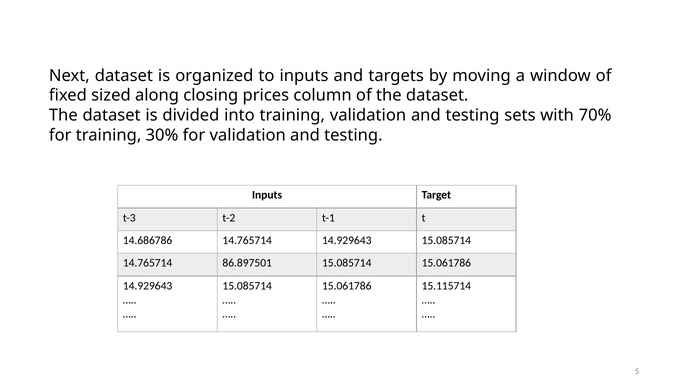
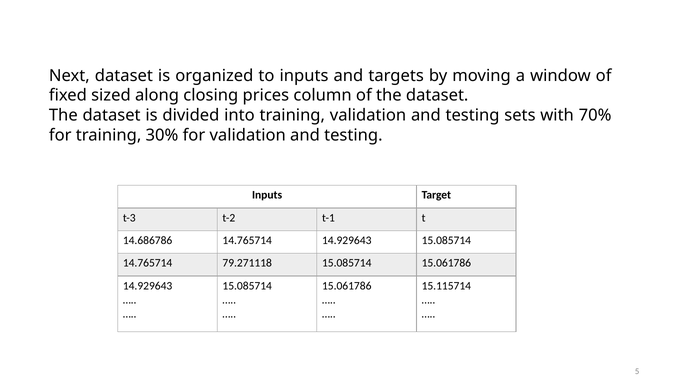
86.897501: 86.897501 -> 79.271118
